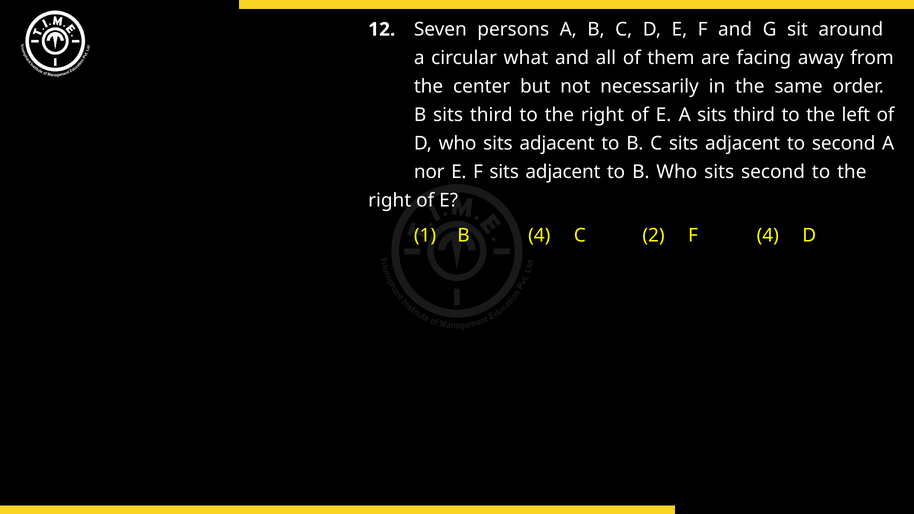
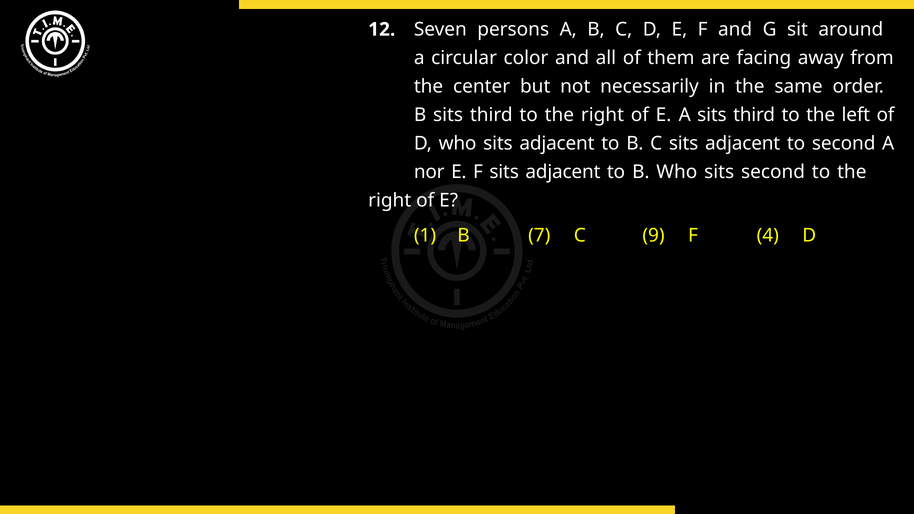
what: what -> color
B 4: 4 -> 7
2: 2 -> 9
